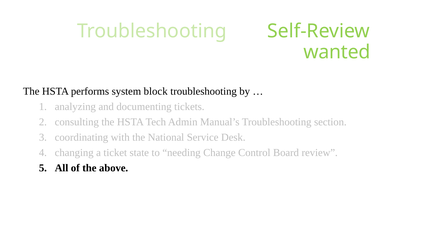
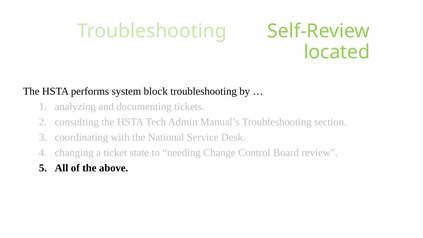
wanted: wanted -> located
